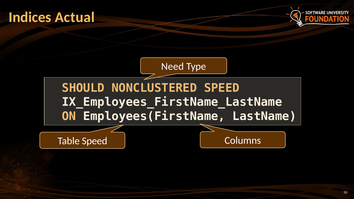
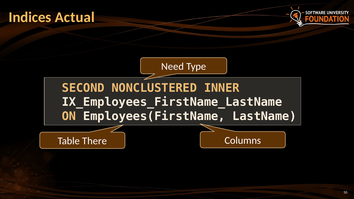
SHOULD: SHOULD -> SECOND
NONCLUSTERED SPEED: SPEED -> INNER
Table Speed: Speed -> There
